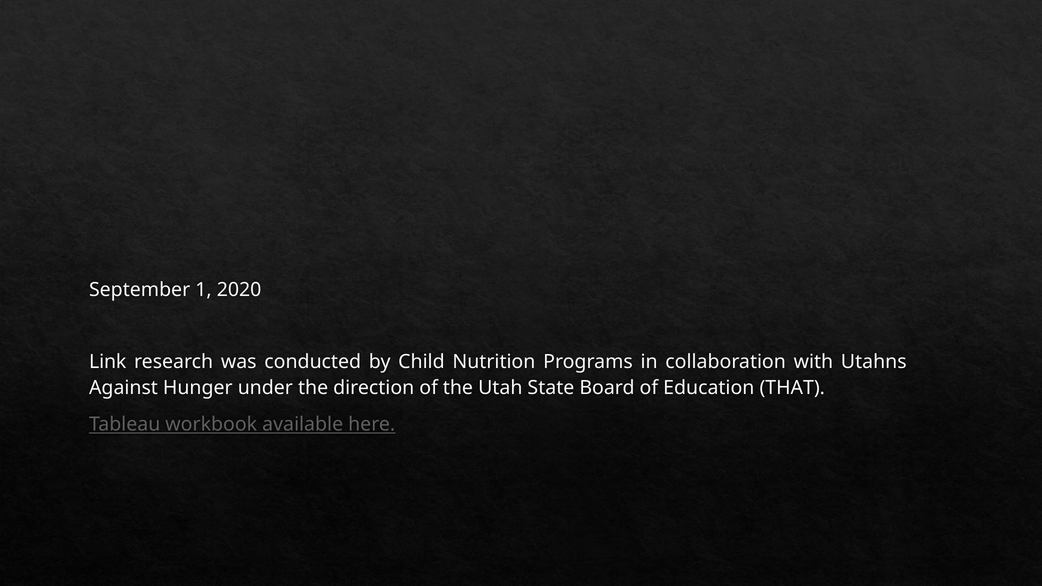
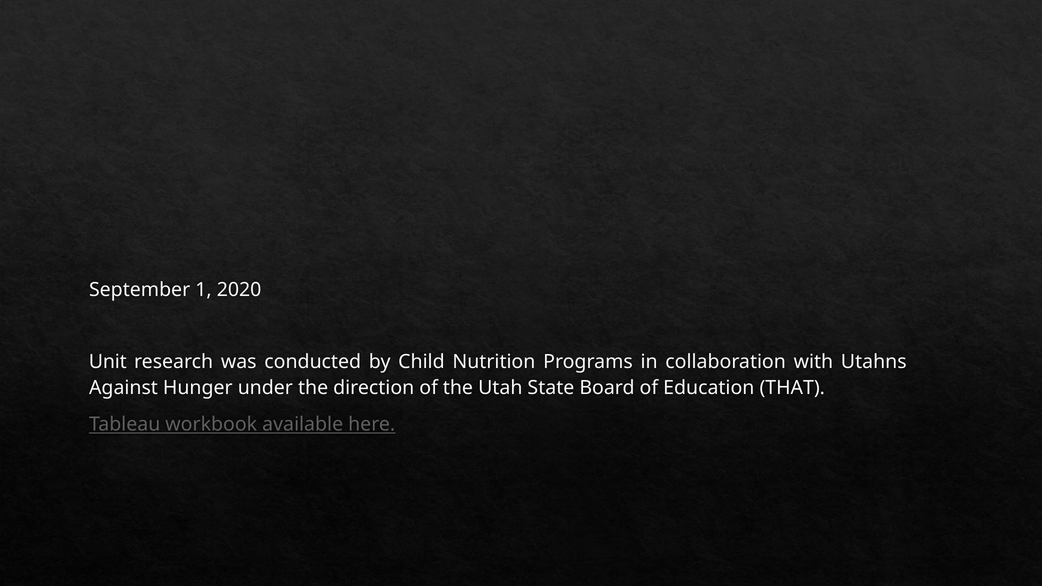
Link: Link -> Unit
